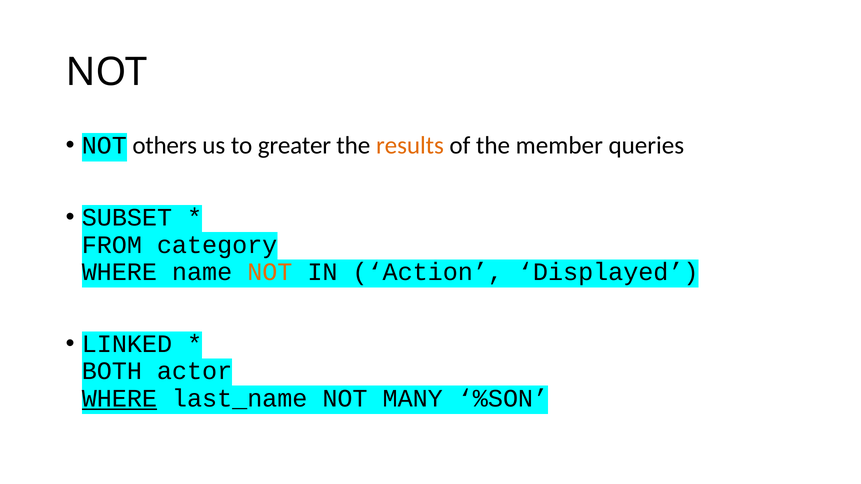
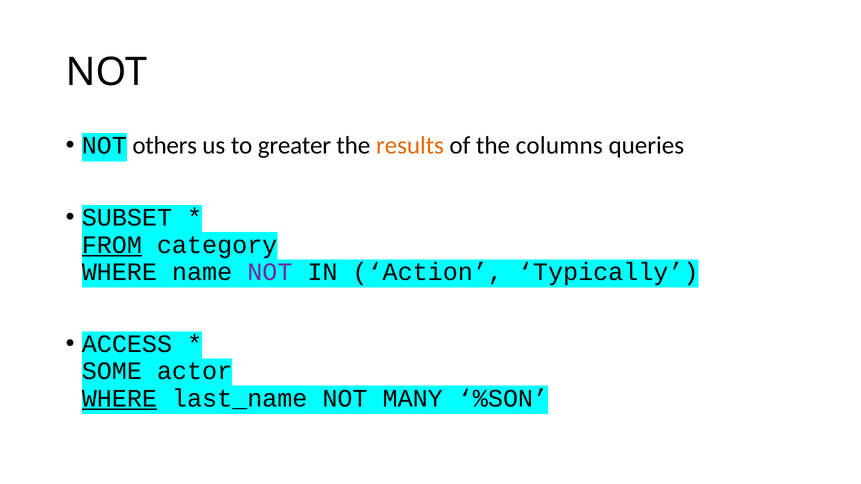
member: member -> columns
FROM underline: none -> present
NOT at (270, 272) colour: orange -> purple
Displayed: Displayed -> Typically
LINKED: LINKED -> ACCESS
BOTH: BOTH -> SOME
